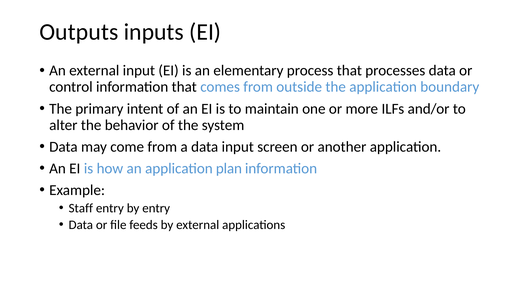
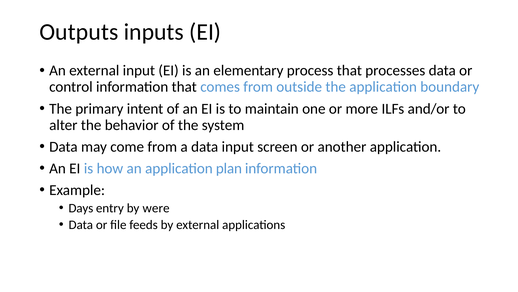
Staff: Staff -> Days
by entry: entry -> were
